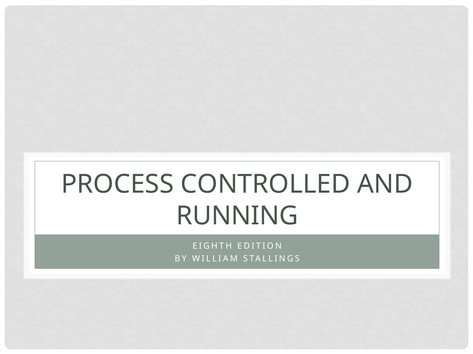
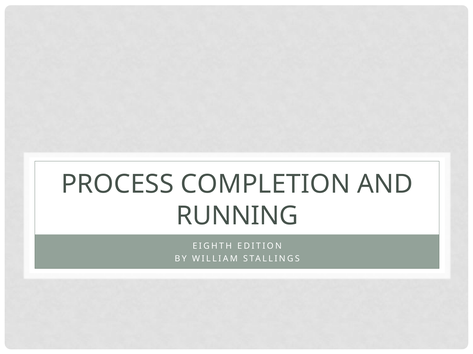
CONTROLLED: CONTROLLED -> COMPLETION
